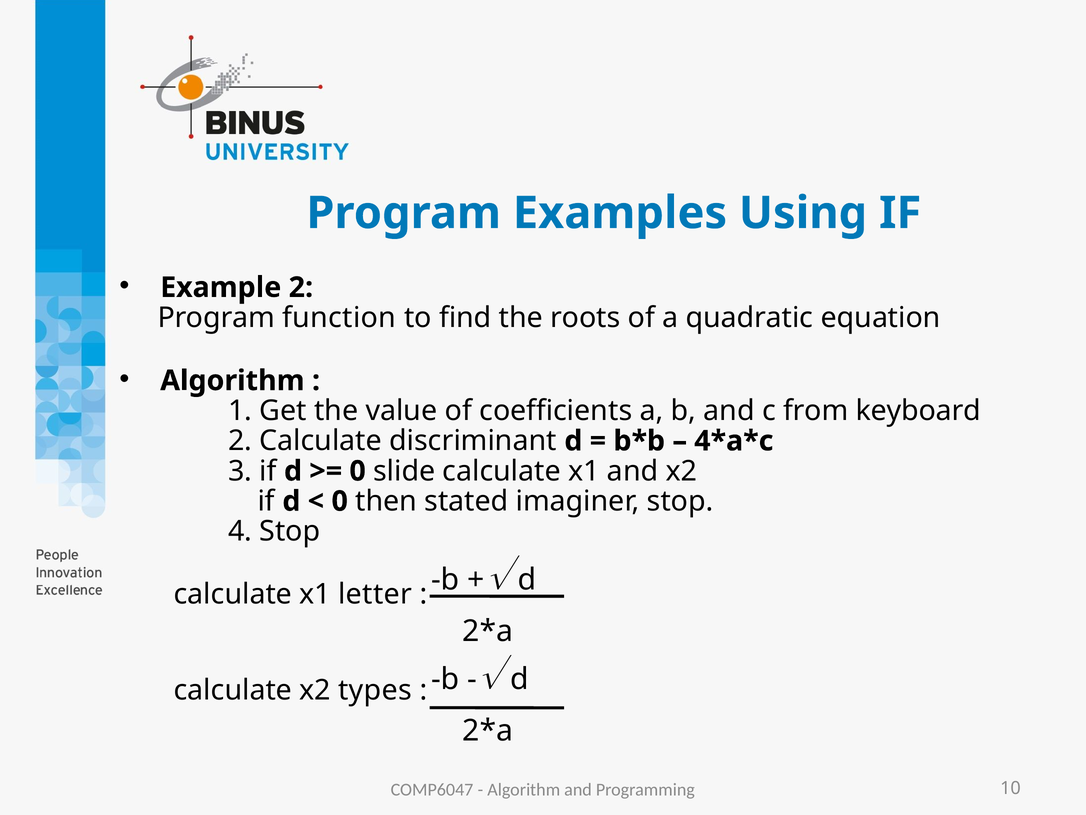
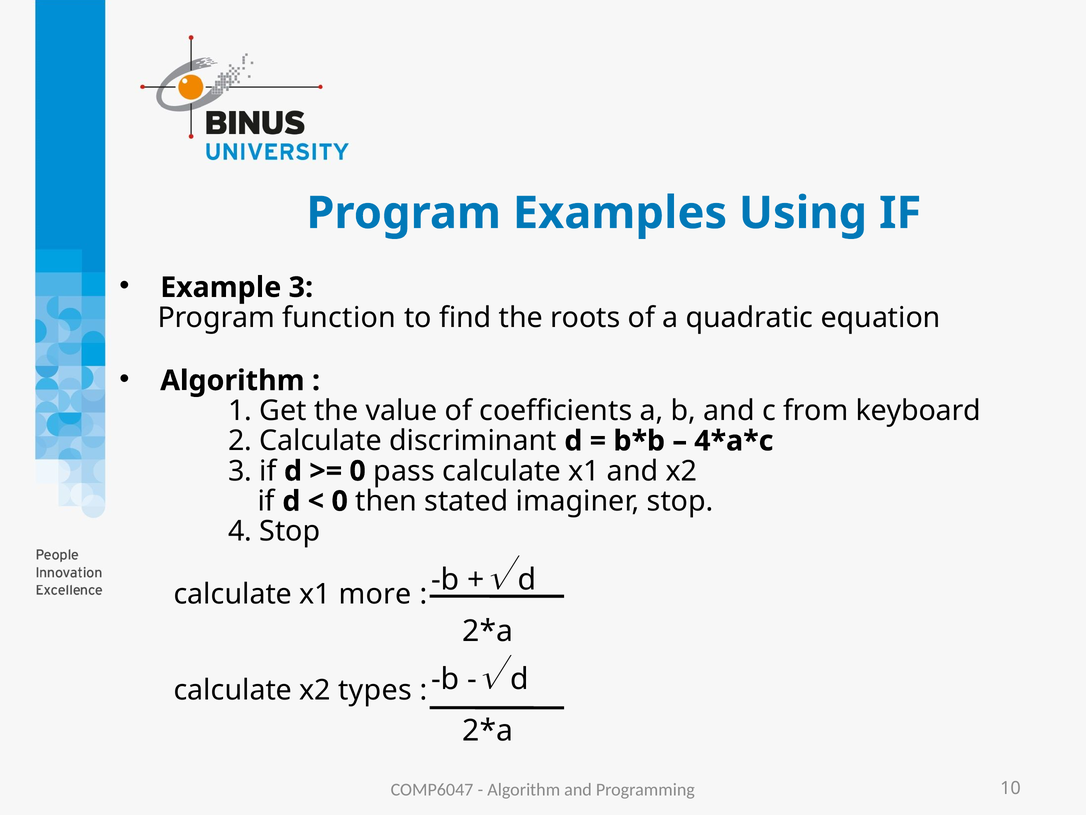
Example 2: 2 -> 3
slide: slide -> pass
letter: letter -> more
